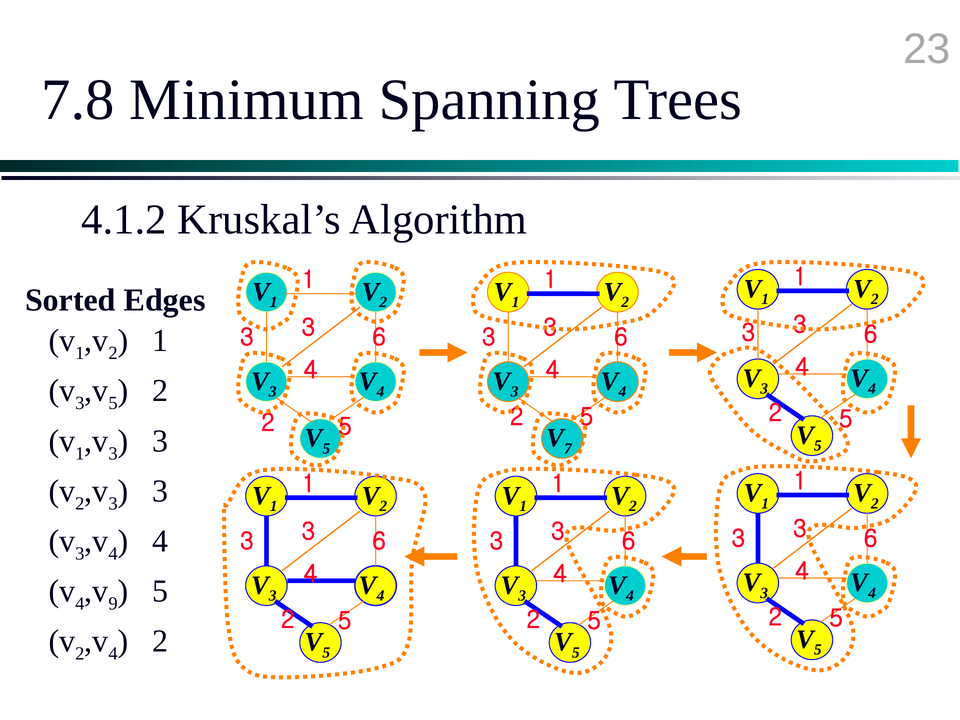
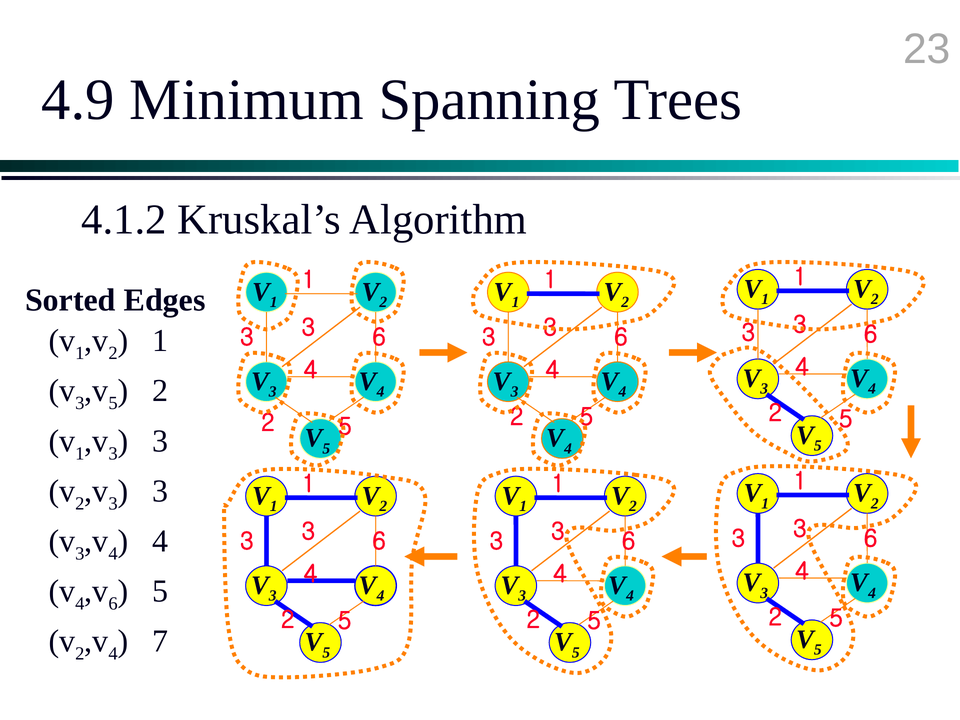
7.8: 7.8 -> 4.9
7 at (568, 449): 7 -> 4
9 at (113, 604): 9 -> 6
2 at (160, 641): 2 -> 7
